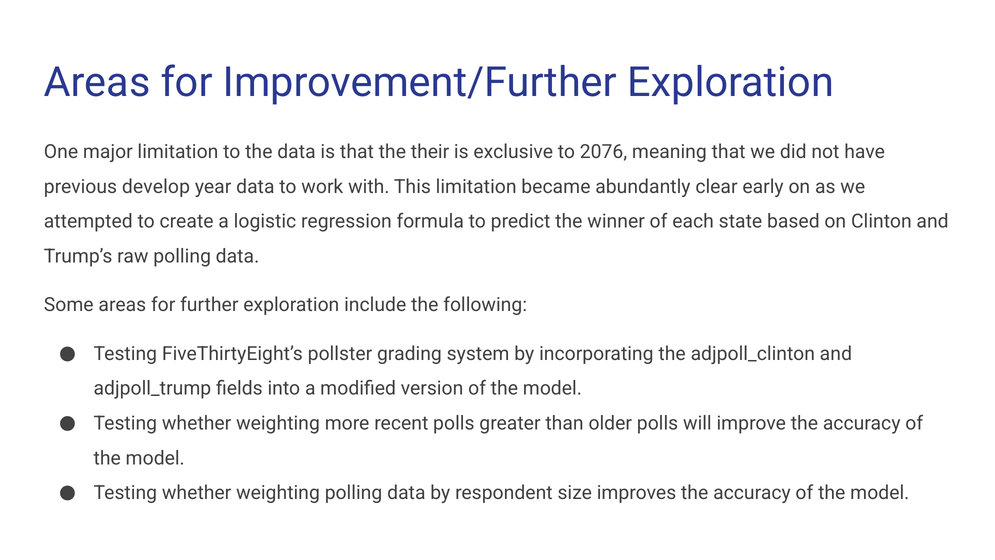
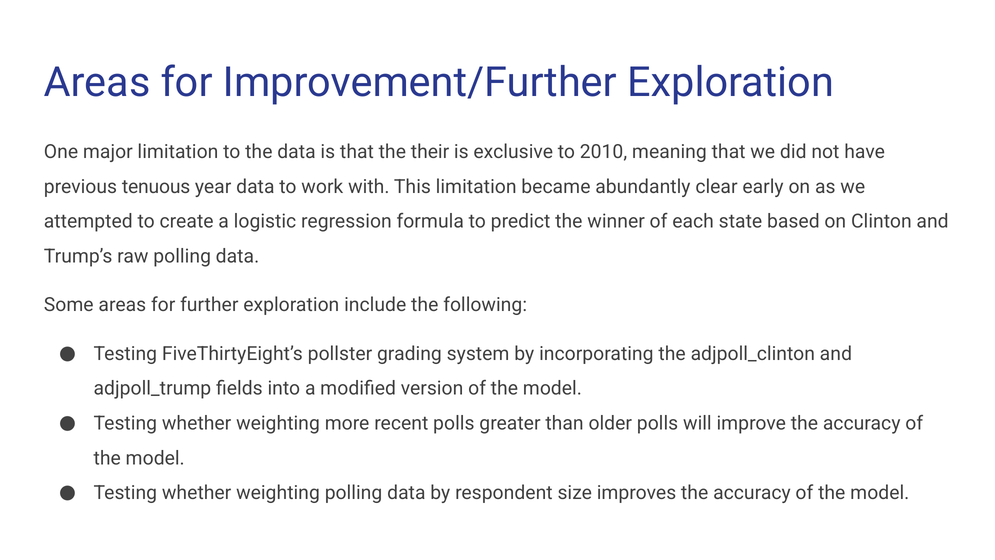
2076: 2076 -> 2010
develop: develop -> tenuous
